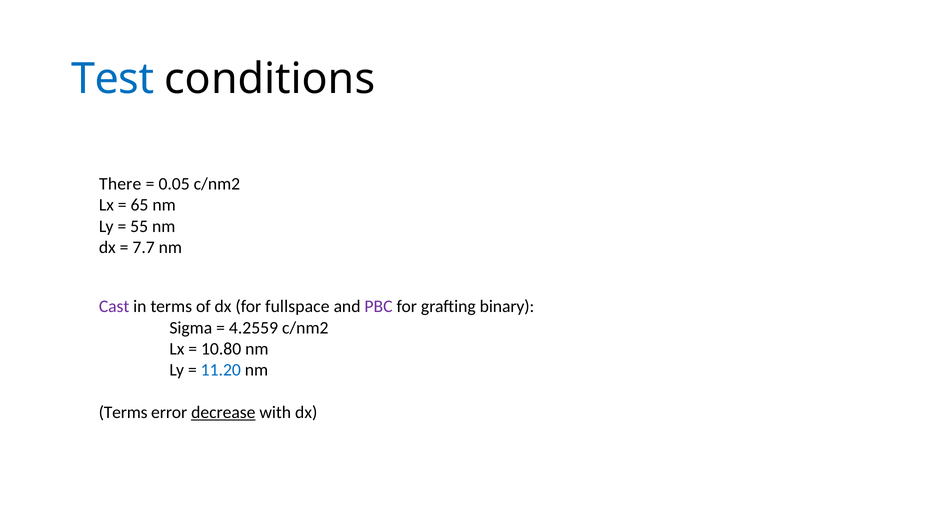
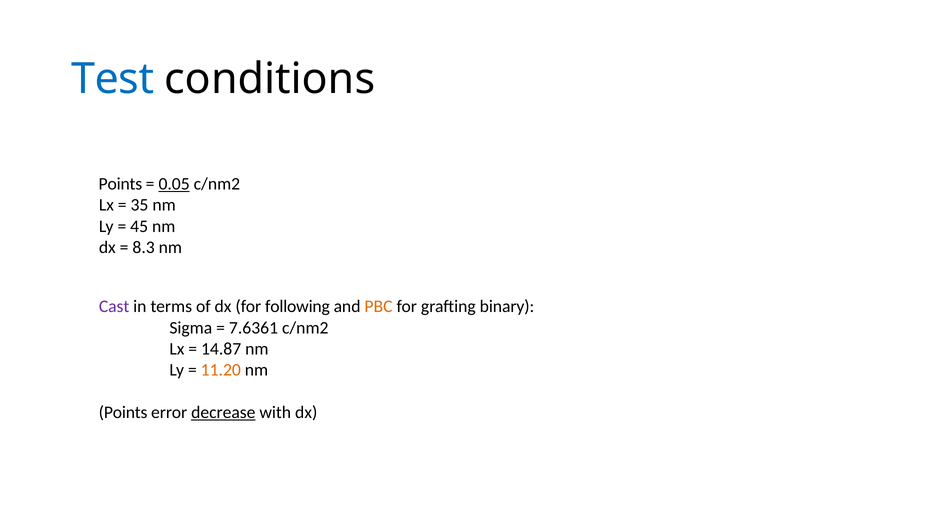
There at (120, 184): There -> Points
0.05 underline: none -> present
65: 65 -> 35
55: 55 -> 45
7.7: 7.7 -> 8.3
fullspace: fullspace -> following
PBC colour: purple -> orange
4.2559: 4.2559 -> 7.6361
10.80: 10.80 -> 14.87
11.20 colour: blue -> orange
Terms at (123, 412): Terms -> Points
